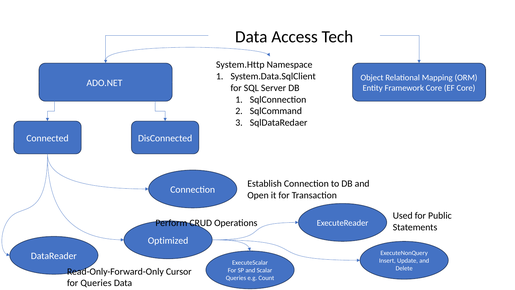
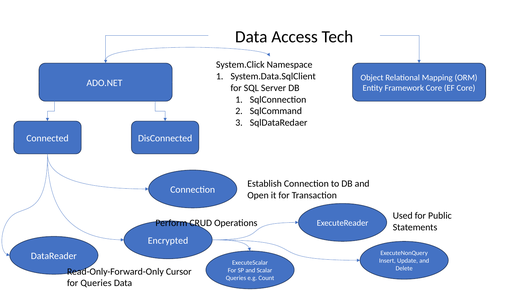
System.Http: System.Http -> System.Click
Optimized: Optimized -> Encrypted
